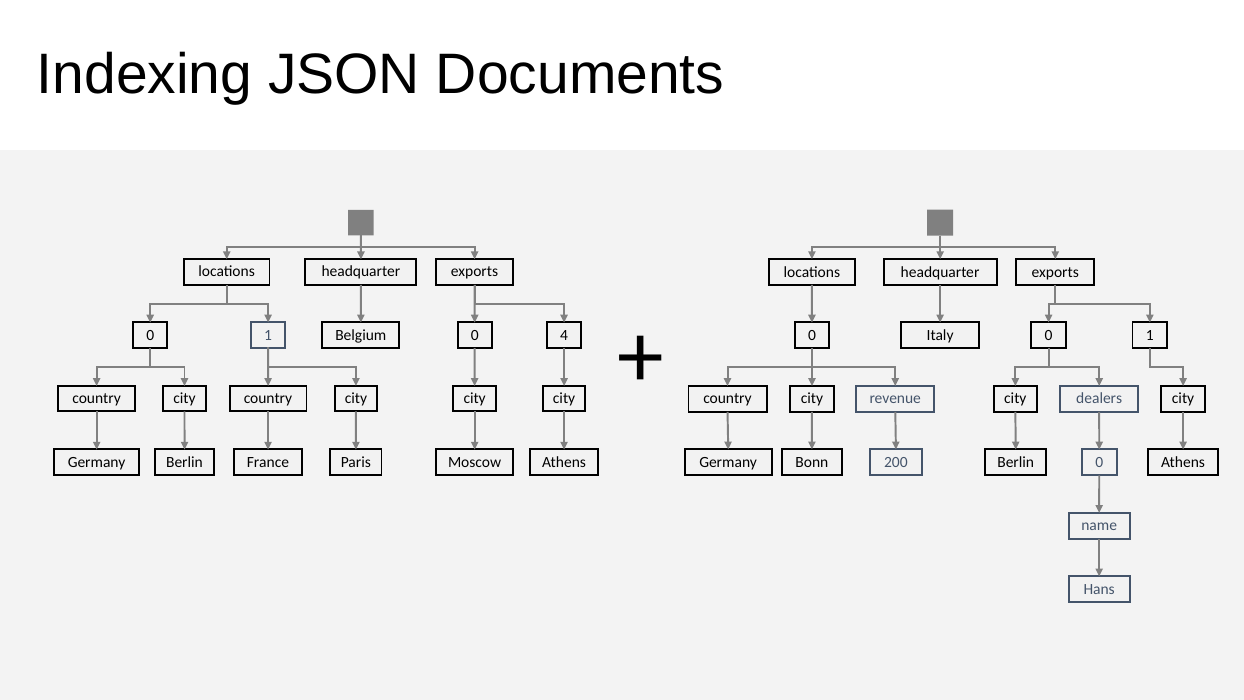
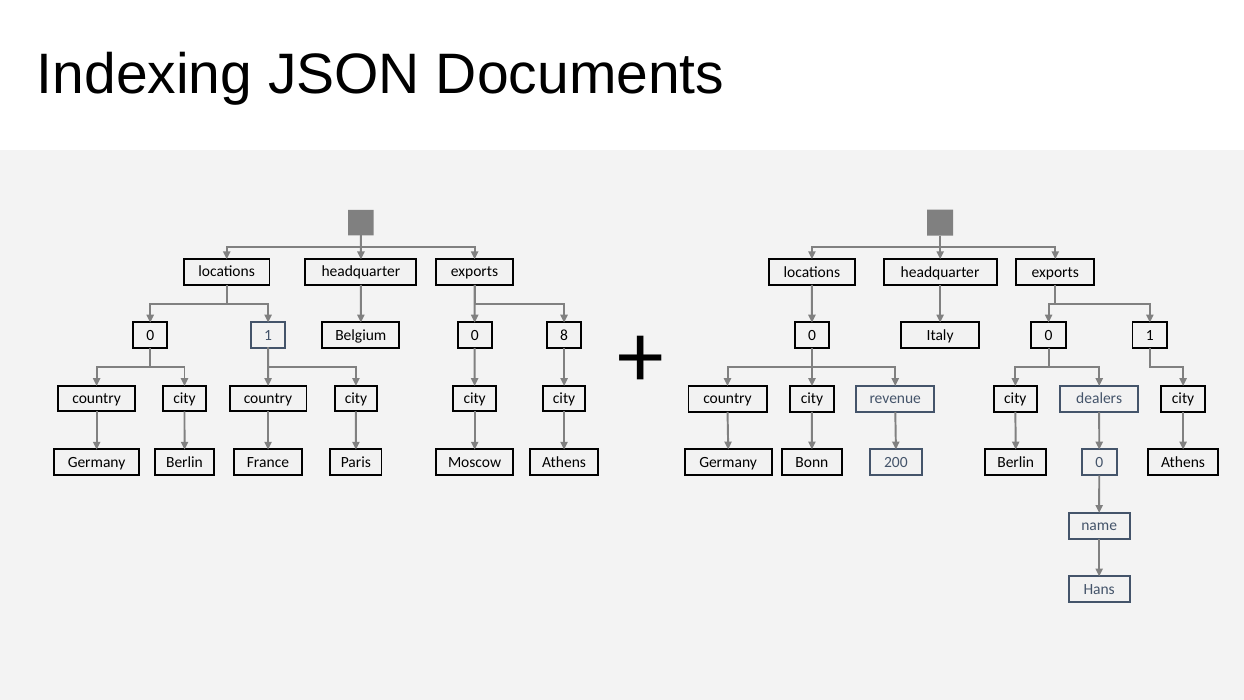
4: 4 -> 8
